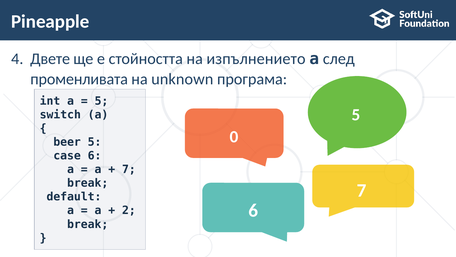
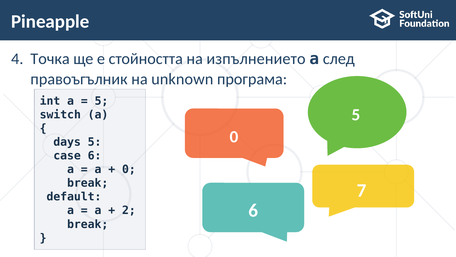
Двете: Двете -> Точка
променливата: променливата -> правоъгълник
beer: beer -> days
7 at (129, 169): 7 -> 0
